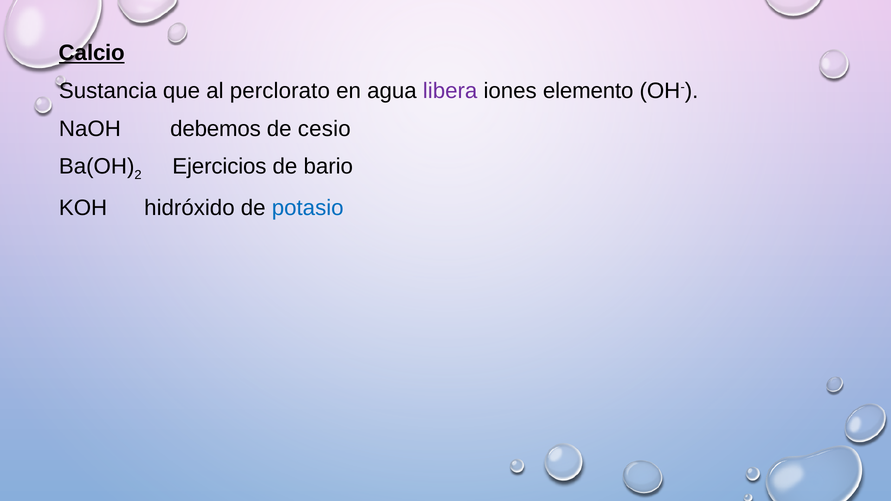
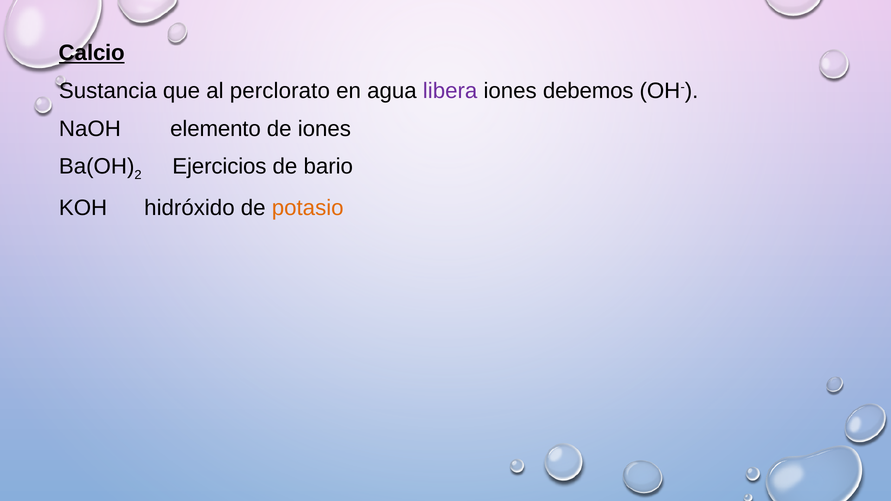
elemento: elemento -> debemos
debemos: debemos -> elemento
de cesio: cesio -> iones
potasio colour: blue -> orange
